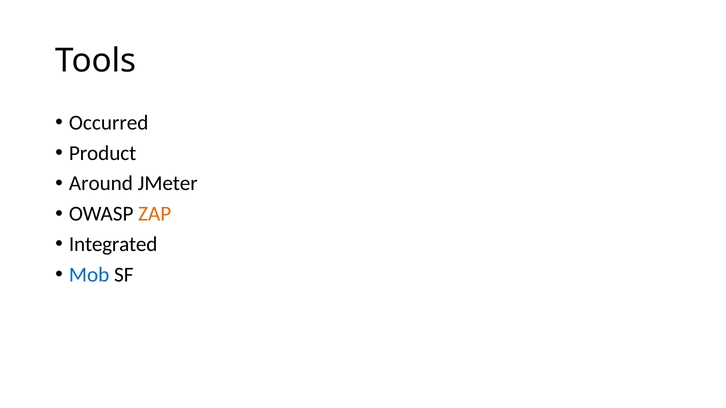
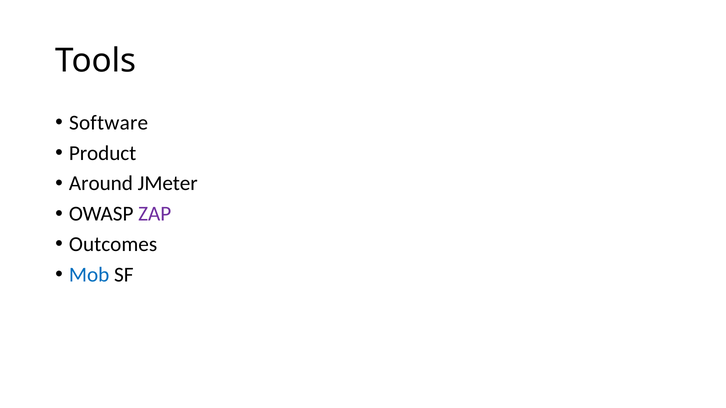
Occurred: Occurred -> Software
ZAP colour: orange -> purple
Integrated: Integrated -> Outcomes
